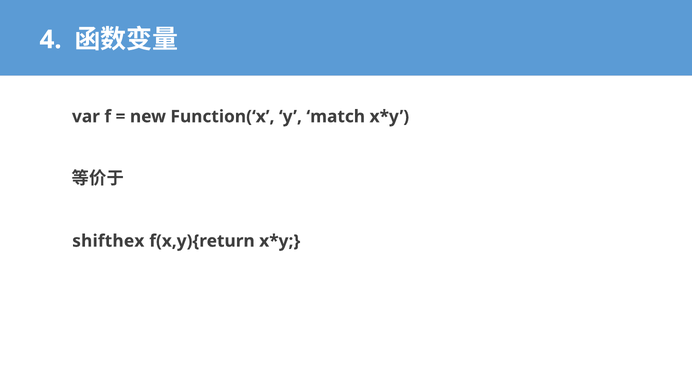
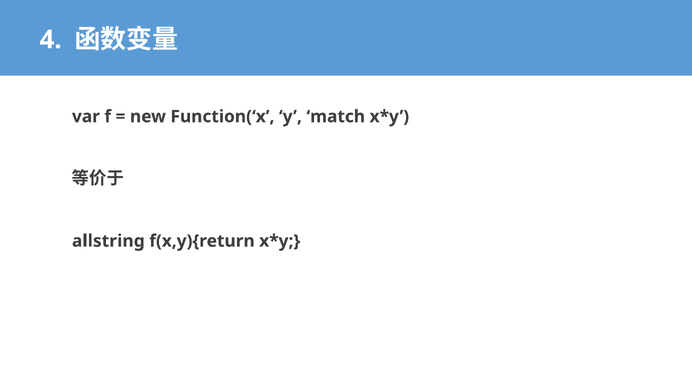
shifthex: shifthex -> allstring
